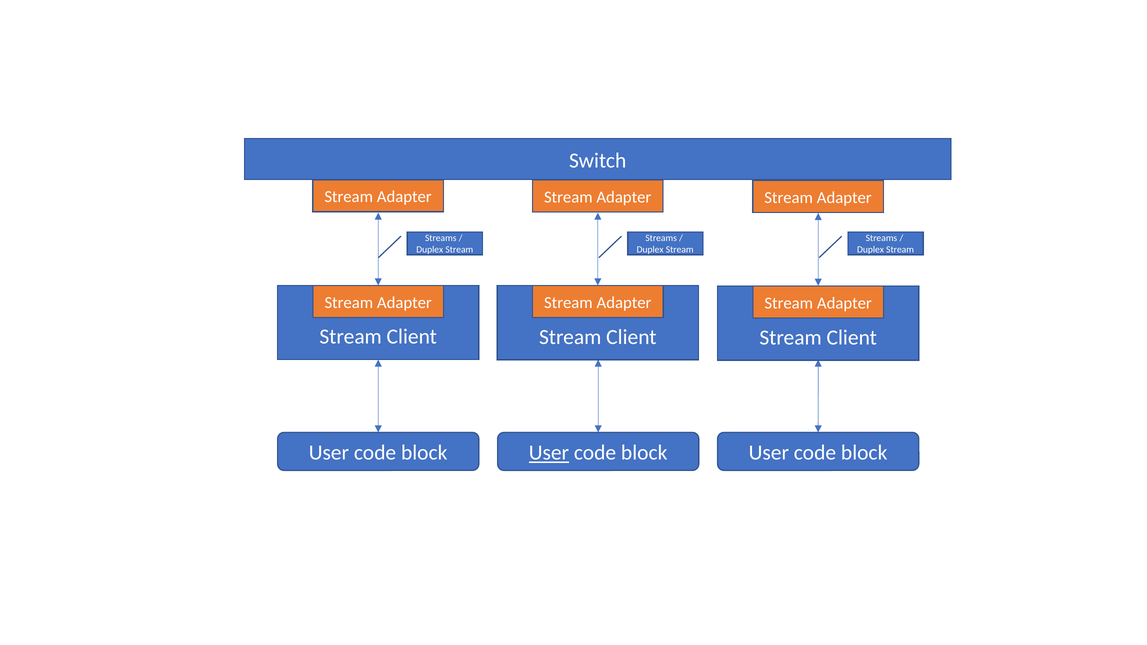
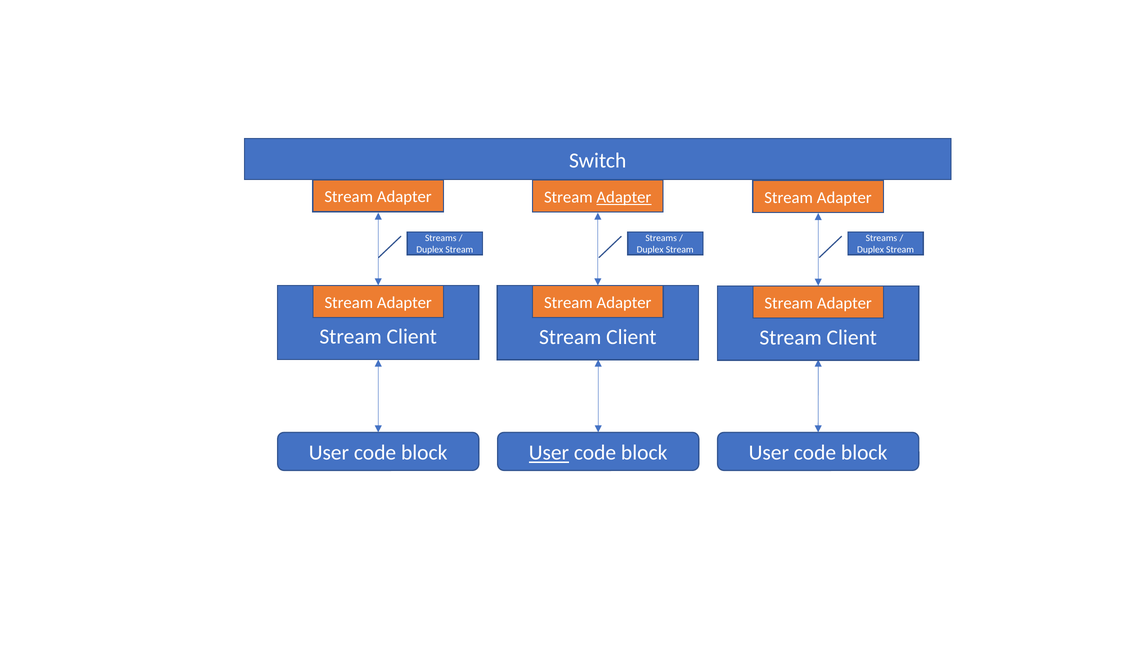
Adapter at (624, 197) underline: none -> present
